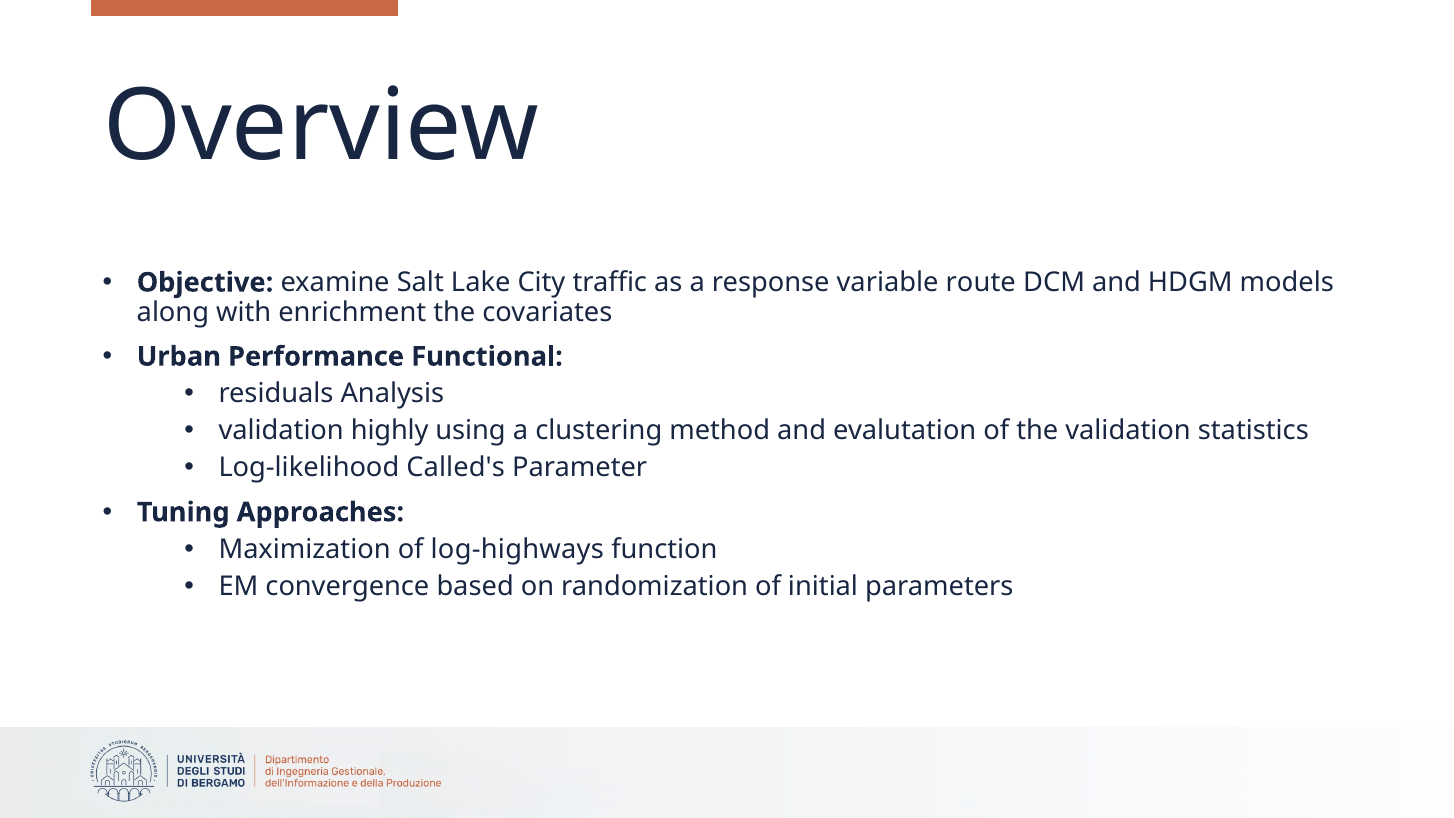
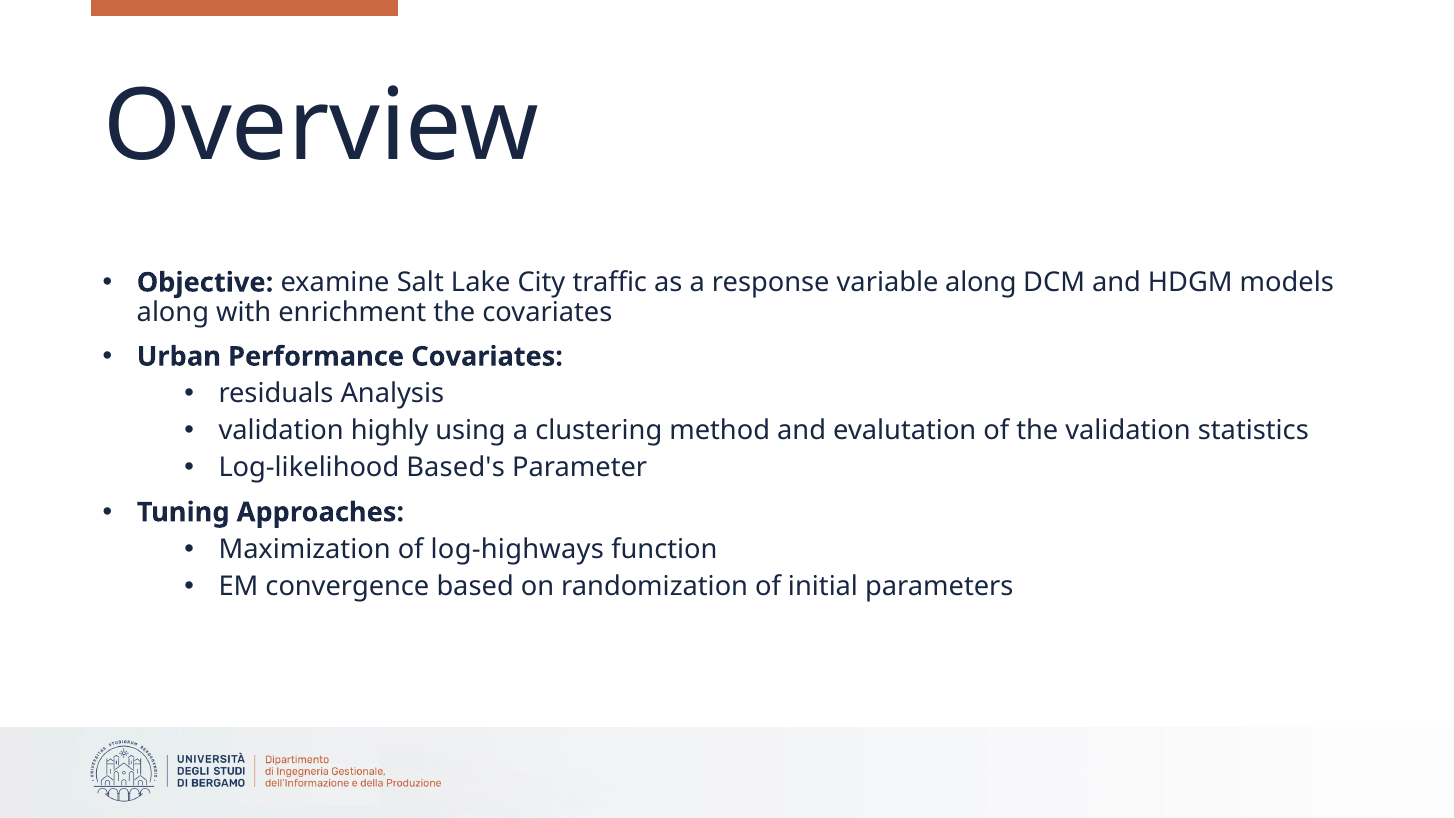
variable route: route -> along
Performance Functional: Functional -> Covariates
Called's: Called's -> Based's
